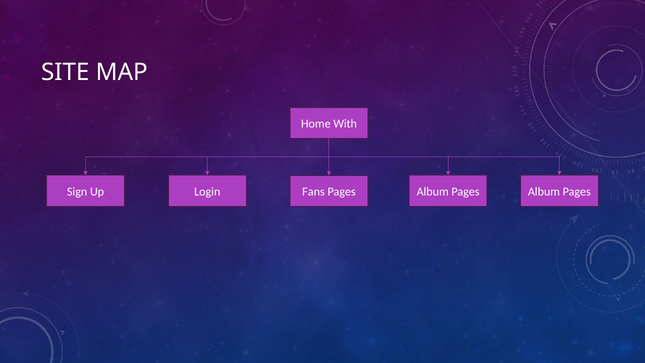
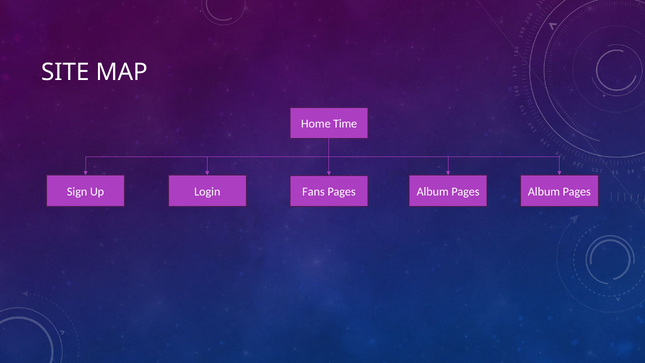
With: With -> Time
